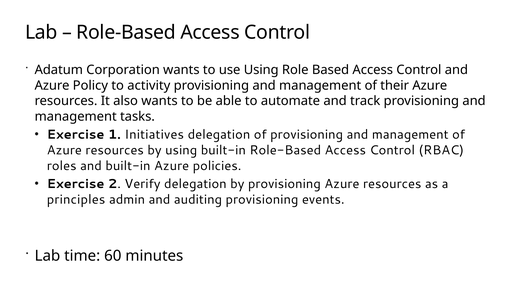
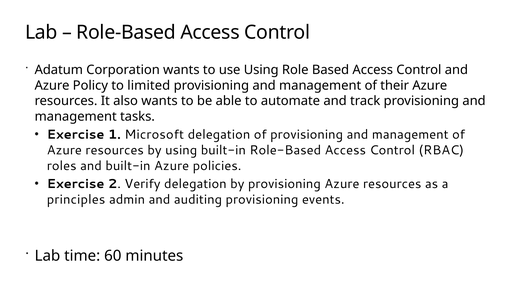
activity: activity -> limited
Initiatives: Initiatives -> Microsoft
